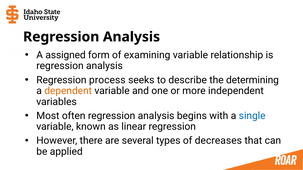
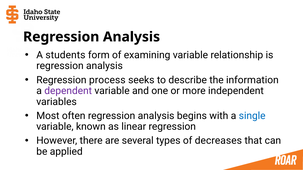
assigned: assigned -> students
determining: determining -> information
dependent colour: orange -> purple
